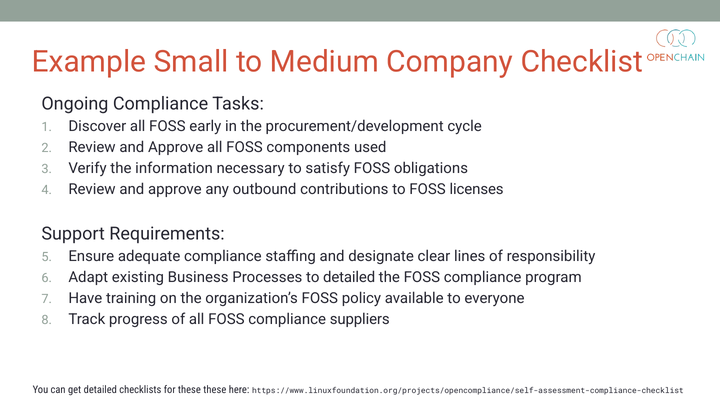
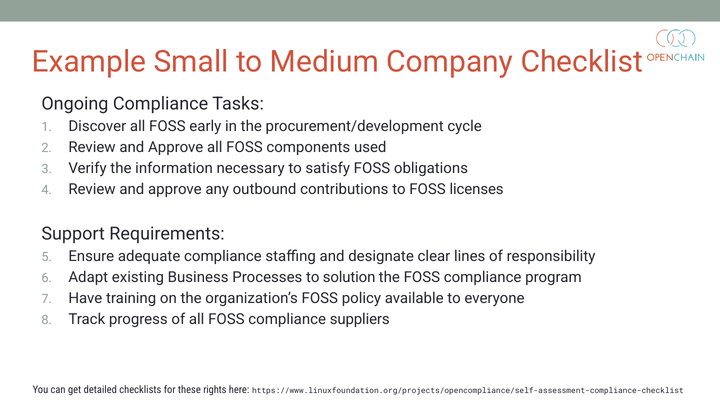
to detailed: detailed -> solution
these these: these -> rights
